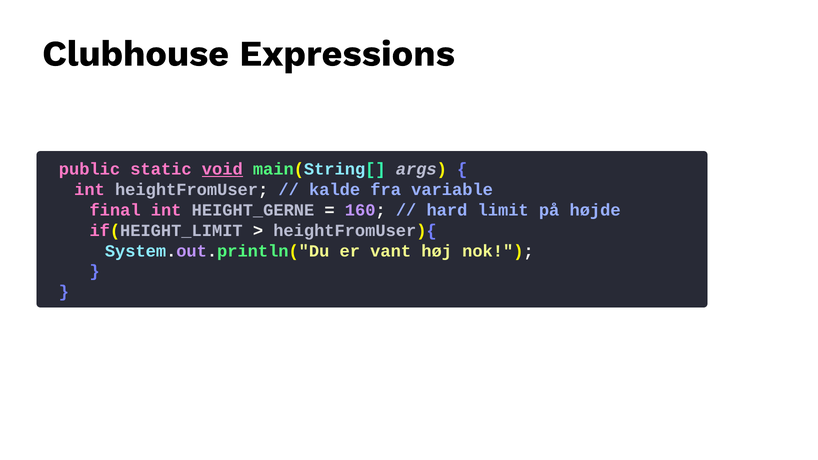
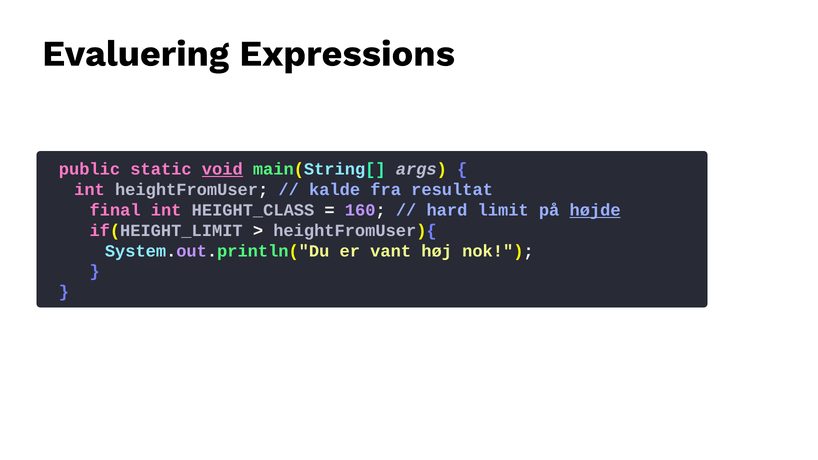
Clubhouse: Clubhouse -> Evaluering
variable: variable -> resultat
HEIGHT_GERNE: HEIGHT_GERNE -> HEIGHT_CLASS
højde underline: none -> present
